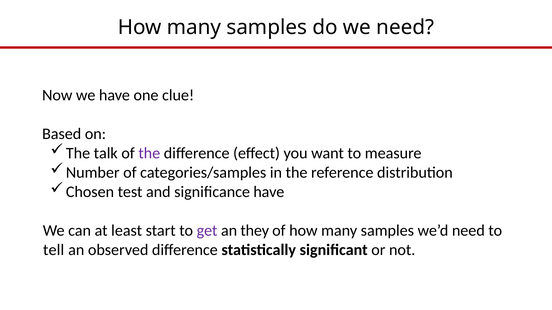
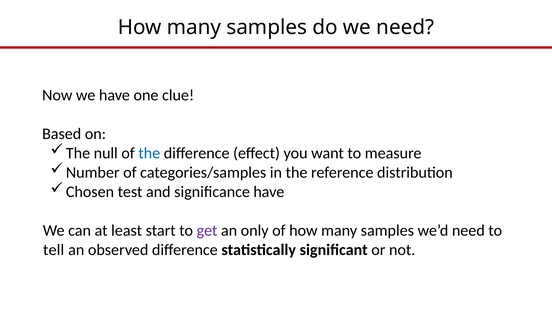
talk: talk -> null
the at (149, 154) colour: purple -> blue
they: they -> only
